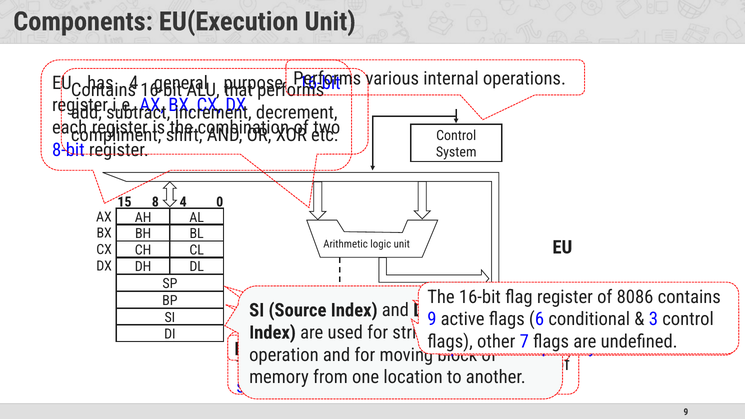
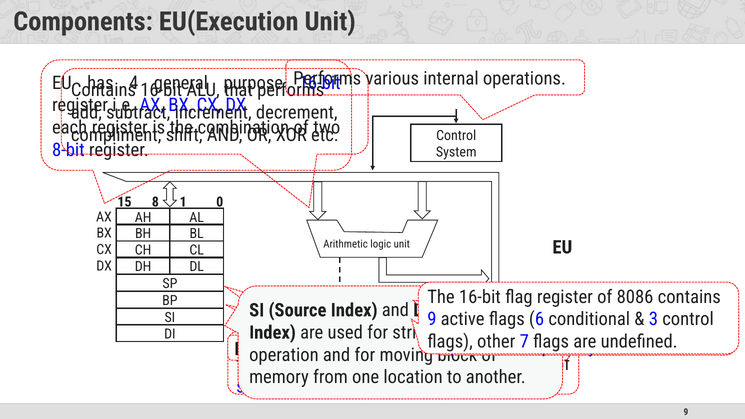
15 4: 4 -> 1
